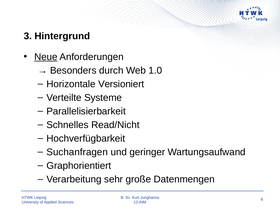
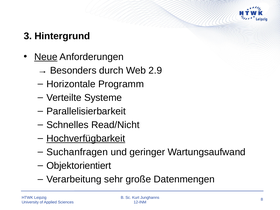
1.0: 1.0 -> 2.9
Versioniert: Versioniert -> Programm
Hochverfügbarkeit underline: none -> present
Graphorientiert: Graphorientiert -> Objektorientiert
